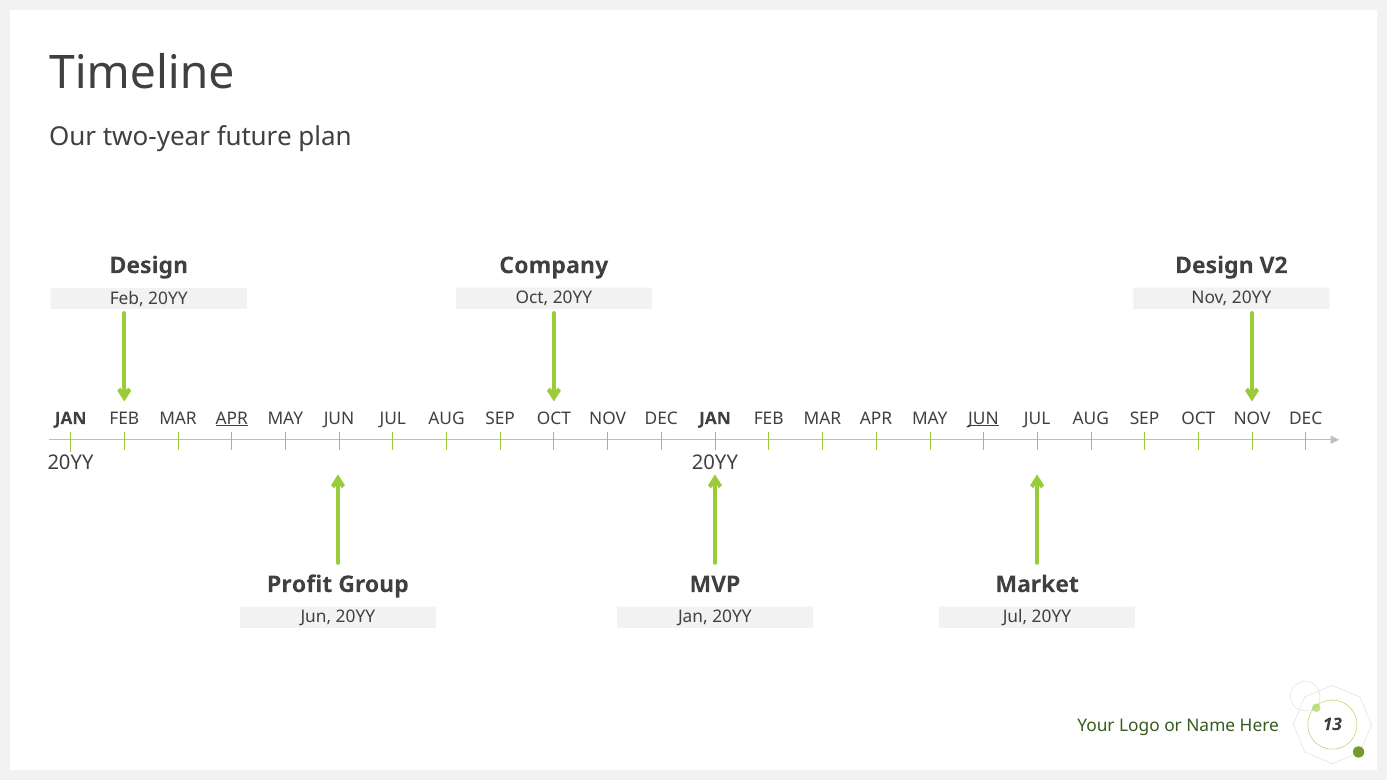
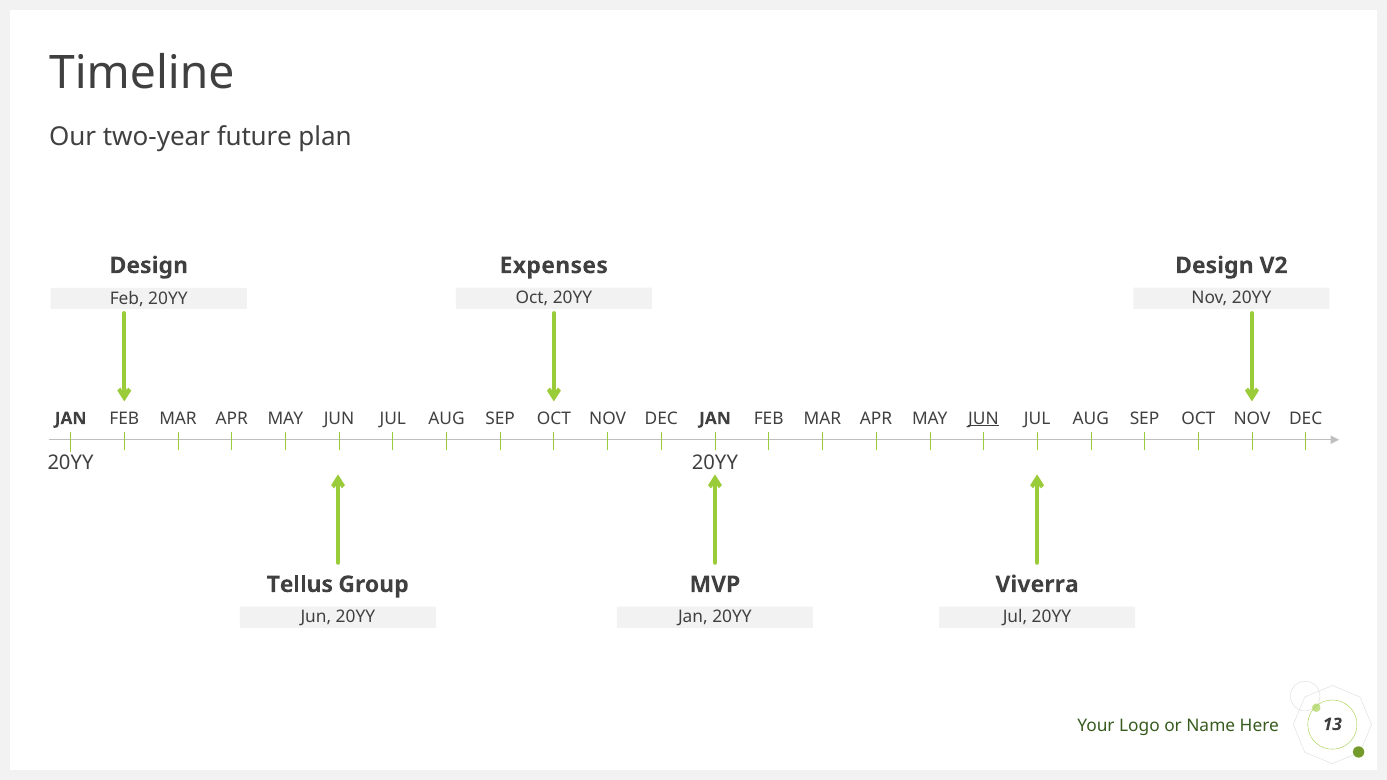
Company: Company -> Expenses
APR at (232, 419) underline: present -> none
Profit: Profit -> Tellus
Market: Market -> Viverra
